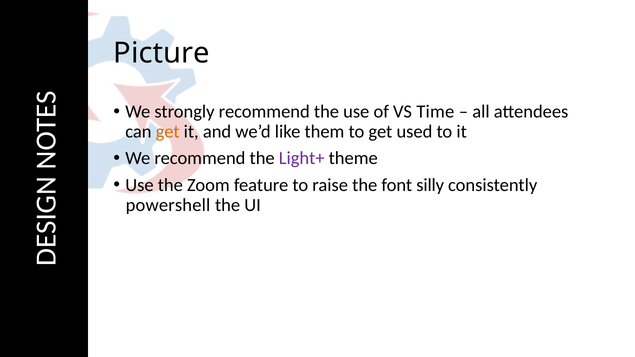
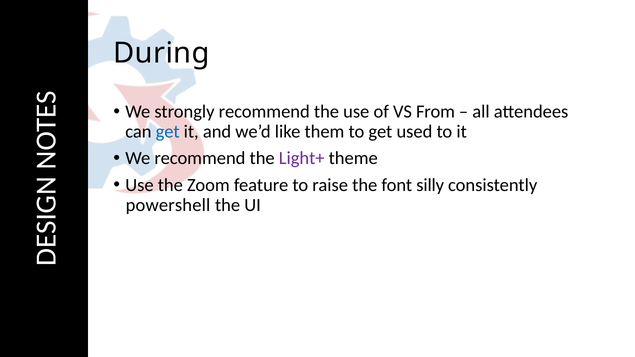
Picture: Picture -> During
Time: Time -> From
get at (168, 132) colour: orange -> blue
